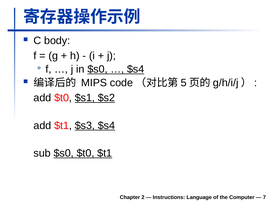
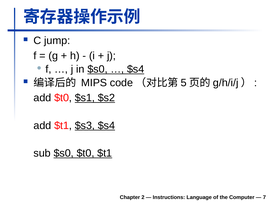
body: body -> jump
